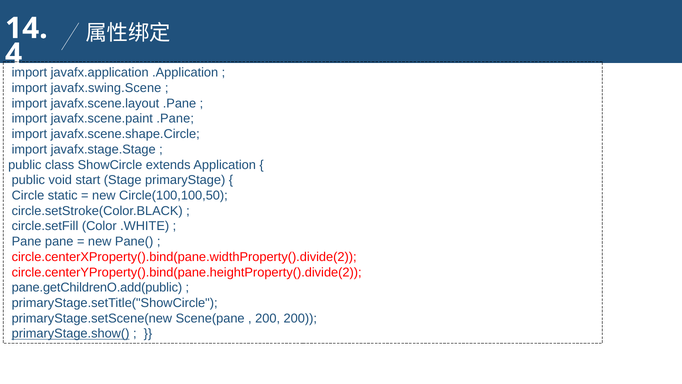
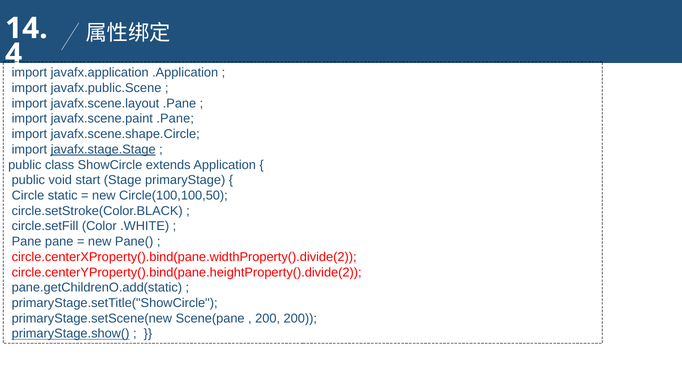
javafx.swing.Scene: javafx.swing.Scene -> javafx.public.Scene
javafx.stage.Stage underline: none -> present
pane.getChildrenO.add(public: pane.getChildrenO.add(public -> pane.getChildrenO.add(static
